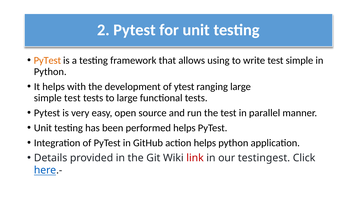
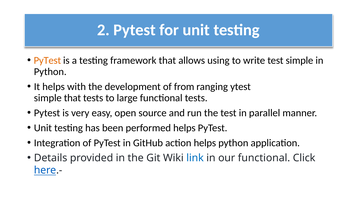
of ytest: ytest -> from
ranging large: large -> ytest
simple test: test -> that
link colour: red -> blue
our testingest: testingest -> functional
